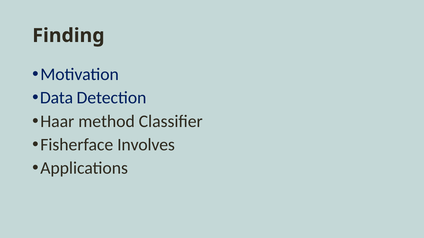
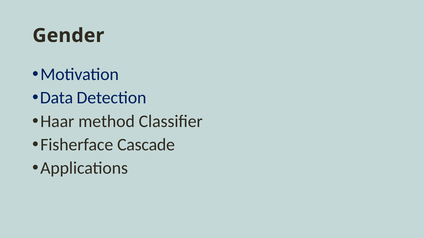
Finding: Finding -> Gender
Involves: Involves -> Cascade
